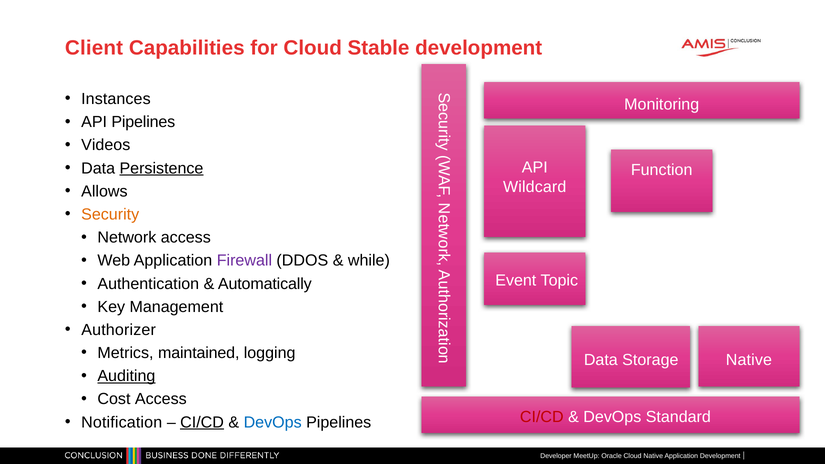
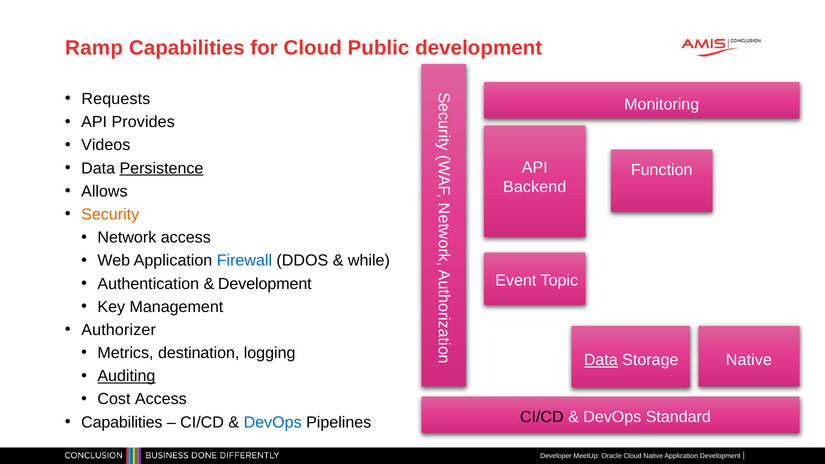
Client: Client -> Ramp
Stable: Stable -> Public
Instances: Instances -> Requests
API Pipelines: Pipelines -> Provides
Wildcard: Wildcard -> Backend
Firewall colour: purple -> blue
Automatically at (265, 284): Automatically -> Development
maintained: maintained -> destination
Data at (601, 360) underline: none -> present
CI/CD at (542, 417) colour: red -> black
Notification at (122, 422): Notification -> Capabilities
CI/CD at (202, 422) underline: present -> none
